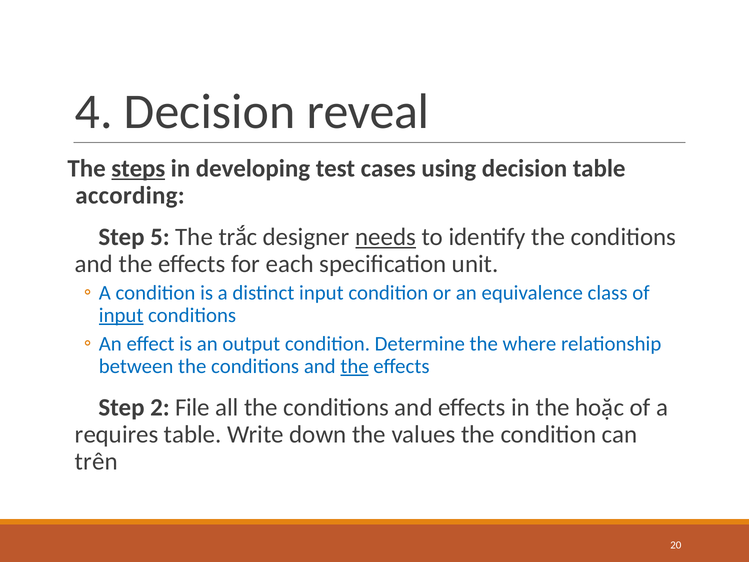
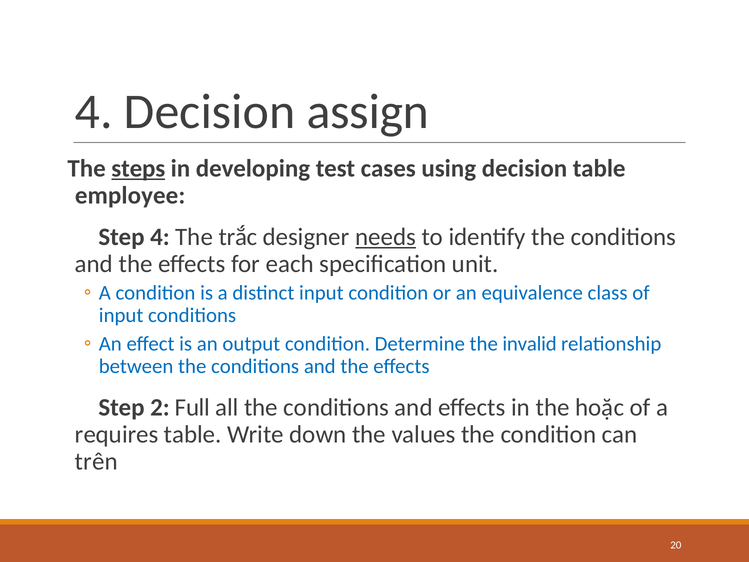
reveal: reveal -> assign
according: according -> employee
5 at (160, 237): 5 -> 4
input at (121, 315) underline: present -> none
where: where -> invalid
the at (355, 366) underline: present -> none
File: File -> Full
